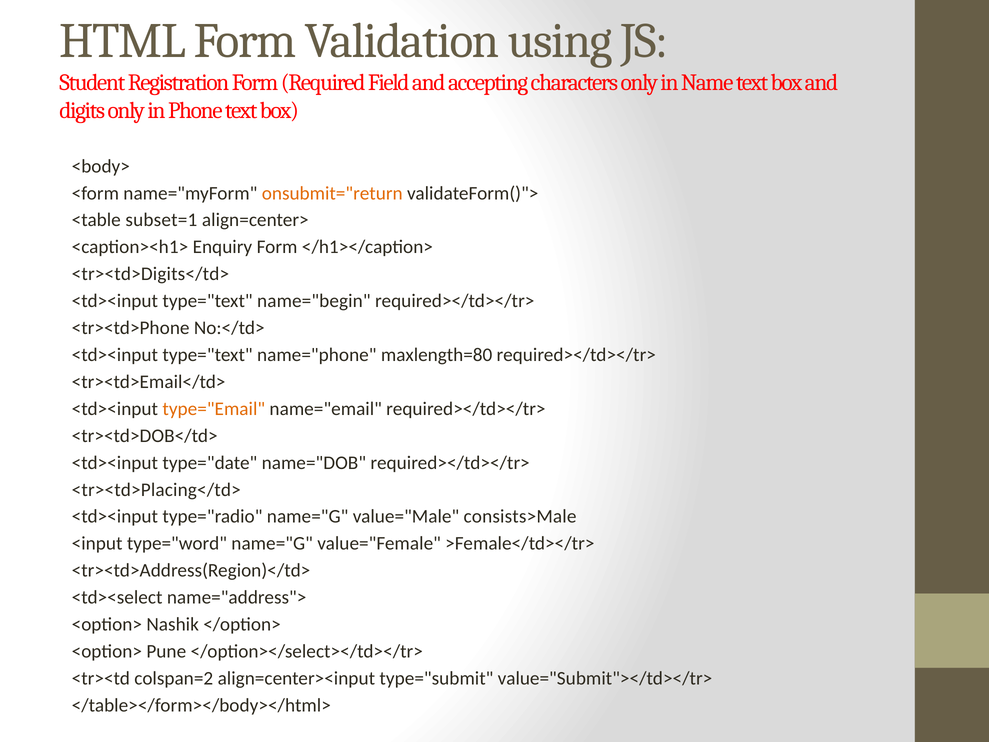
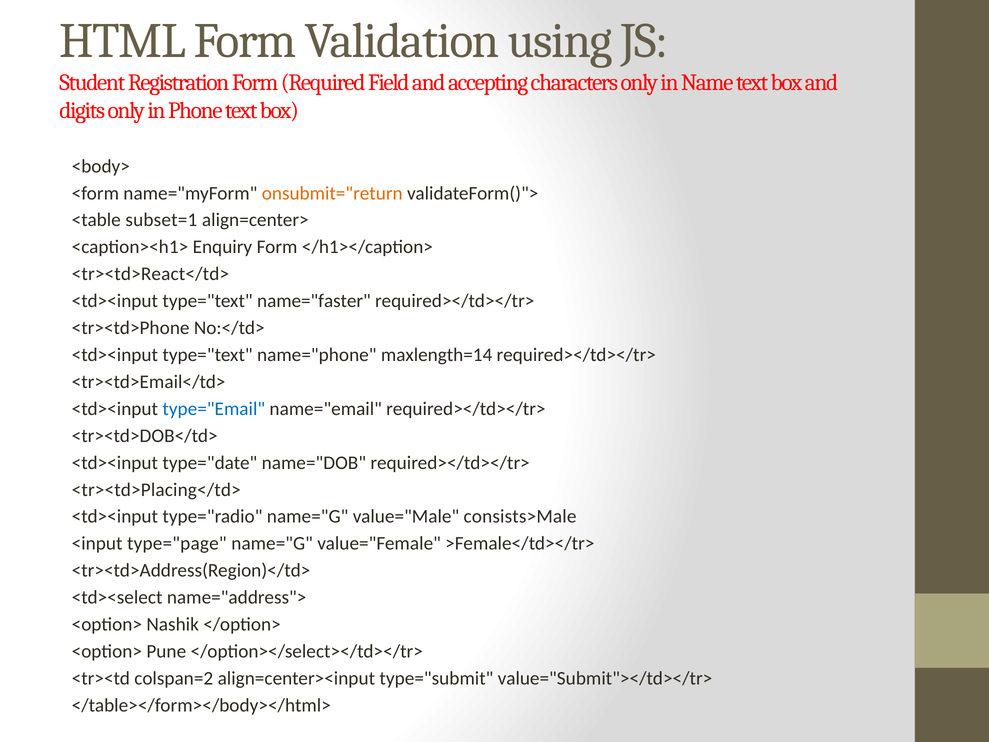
<tr><td>Digits</td>: <tr><td>Digits</td> -> <tr><td>React</td>
name="begin: name="begin -> name="faster
maxlength=80: maxlength=80 -> maxlength=14
type="Email colour: orange -> blue
type="word: type="word -> type="page
